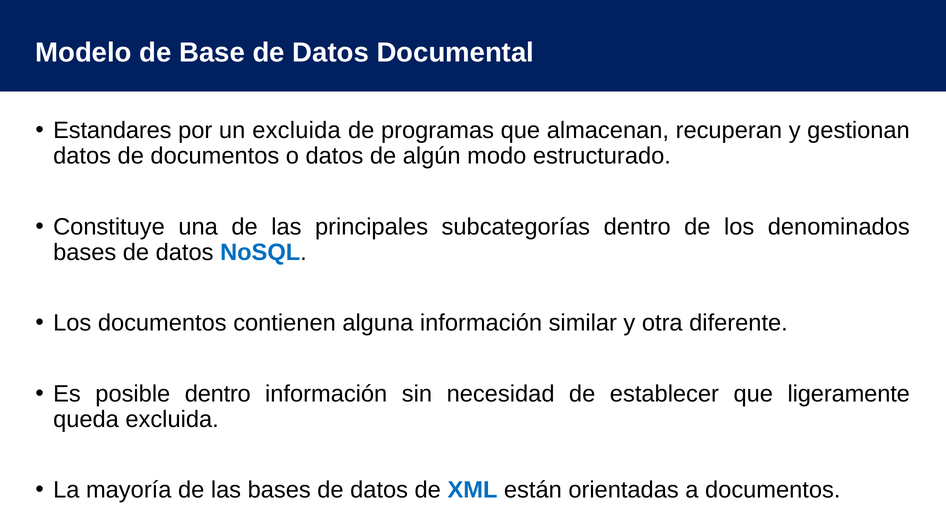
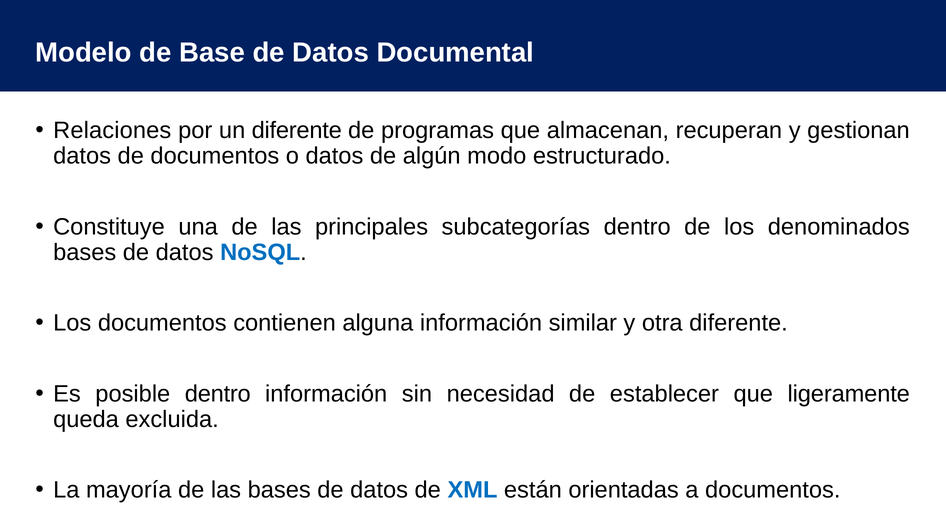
Estandares: Estandares -> Relaciones
un excluida: excluida -> diferente
